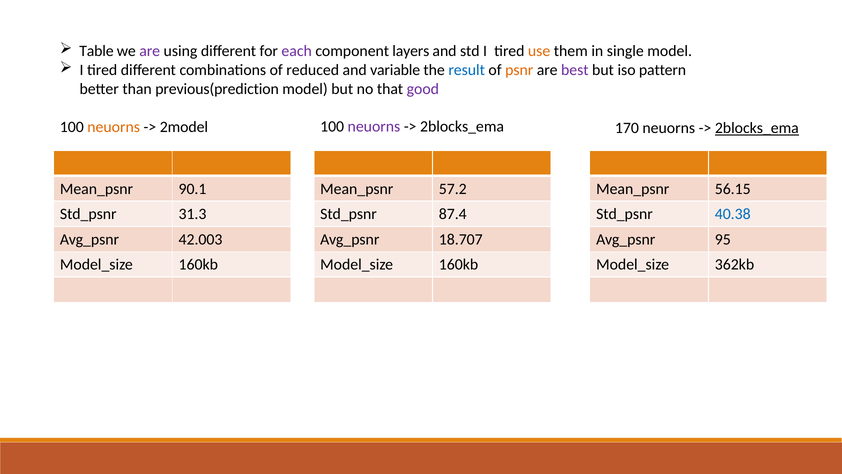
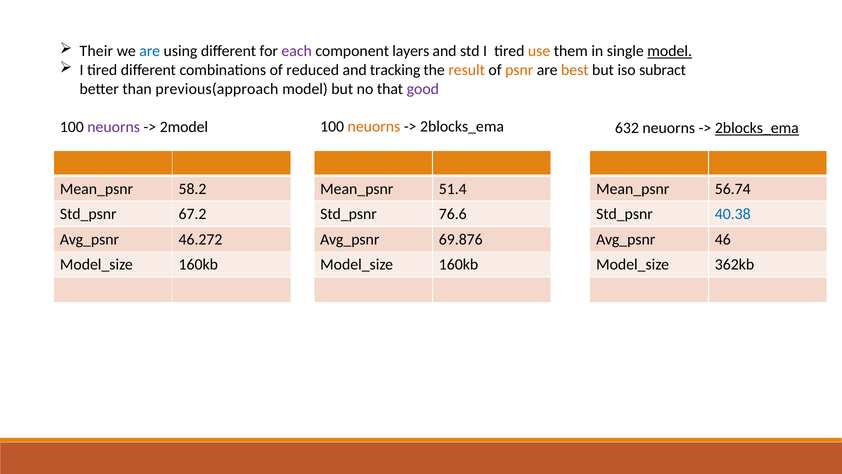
Table: Table -> Their
are at (150, 51) colour: purple -> blue
model at (670, 51) underline: none -> present
variable: variable -> tracking
result colour: blue -> orange
best colour: purple -> orange
pattern: pattern -> subract
previous(prediction: previous(prediction -> previous(approach
neuorns at (374, 127) colour: purple -> orange
170: 170 -> 632
neuorns at (114, 127) colour: orange -> purple
90.1: 90.1 -> 58.2
57.2: 57.2 -> 51.4
56.15: 56.15 -> 56.74
31.3: 31.3 -> 67.2
87.4: 87.4 -> 76.6
42.003: 42.003 -> 46.272
18.707: 18.707 -> 69.876
95: 95 -> 46
